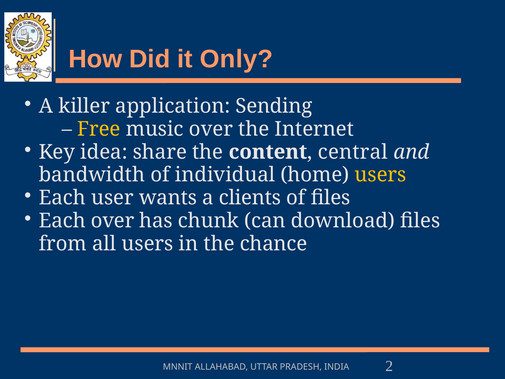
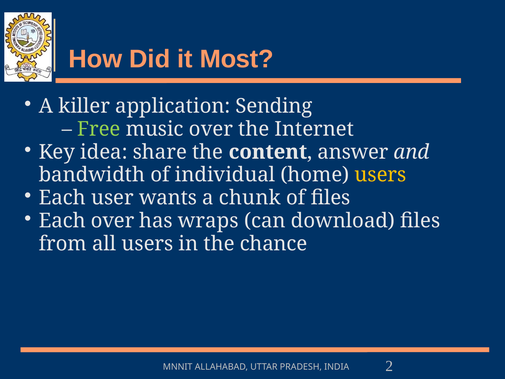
Only: Only -> Most
Free colour: yellow -> light green
central: central -> answer
clients: clients -> chunk
chunk: chunk -> wraps
